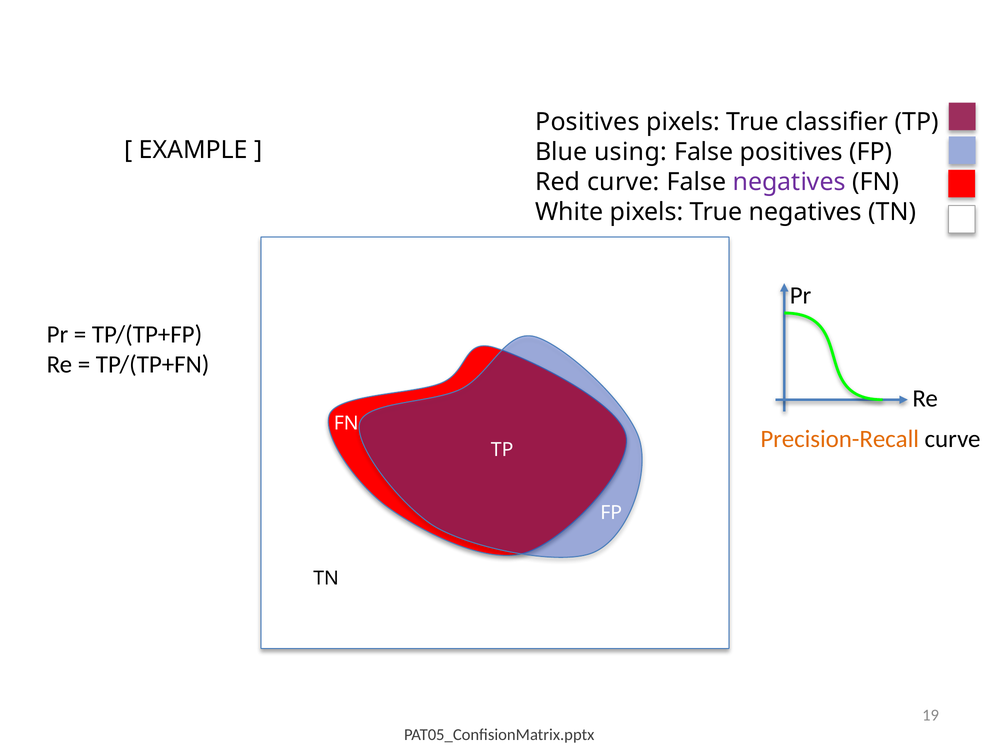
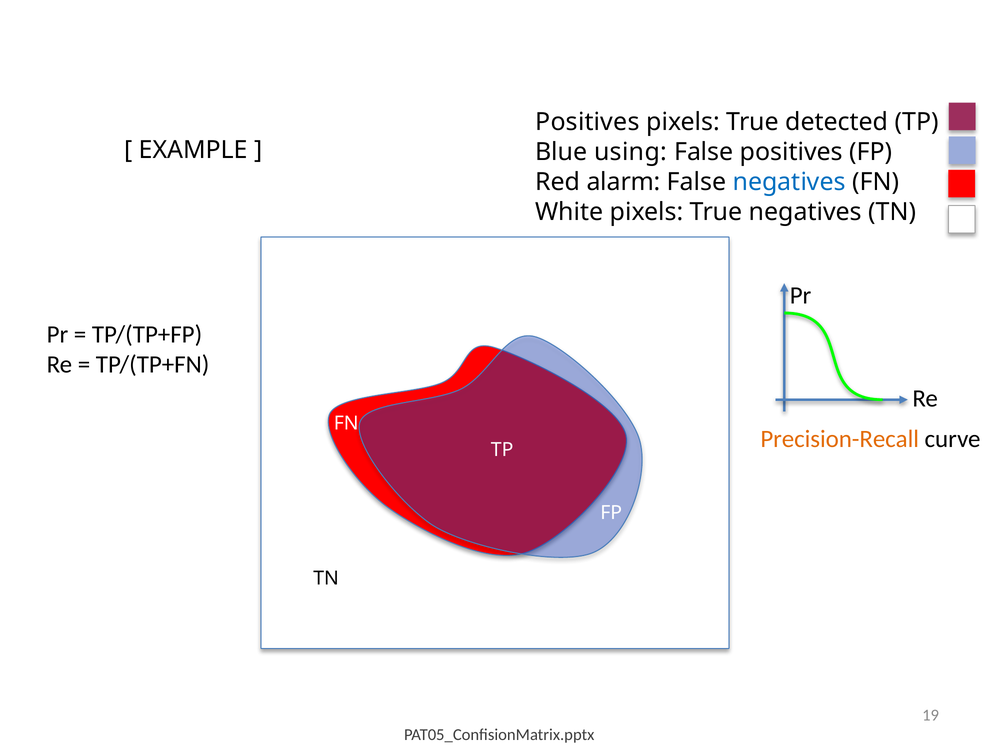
classifier: classifier -> detected
Red curve: curve -> alarm
negatives at (789, 182) colour: purple -> blue
